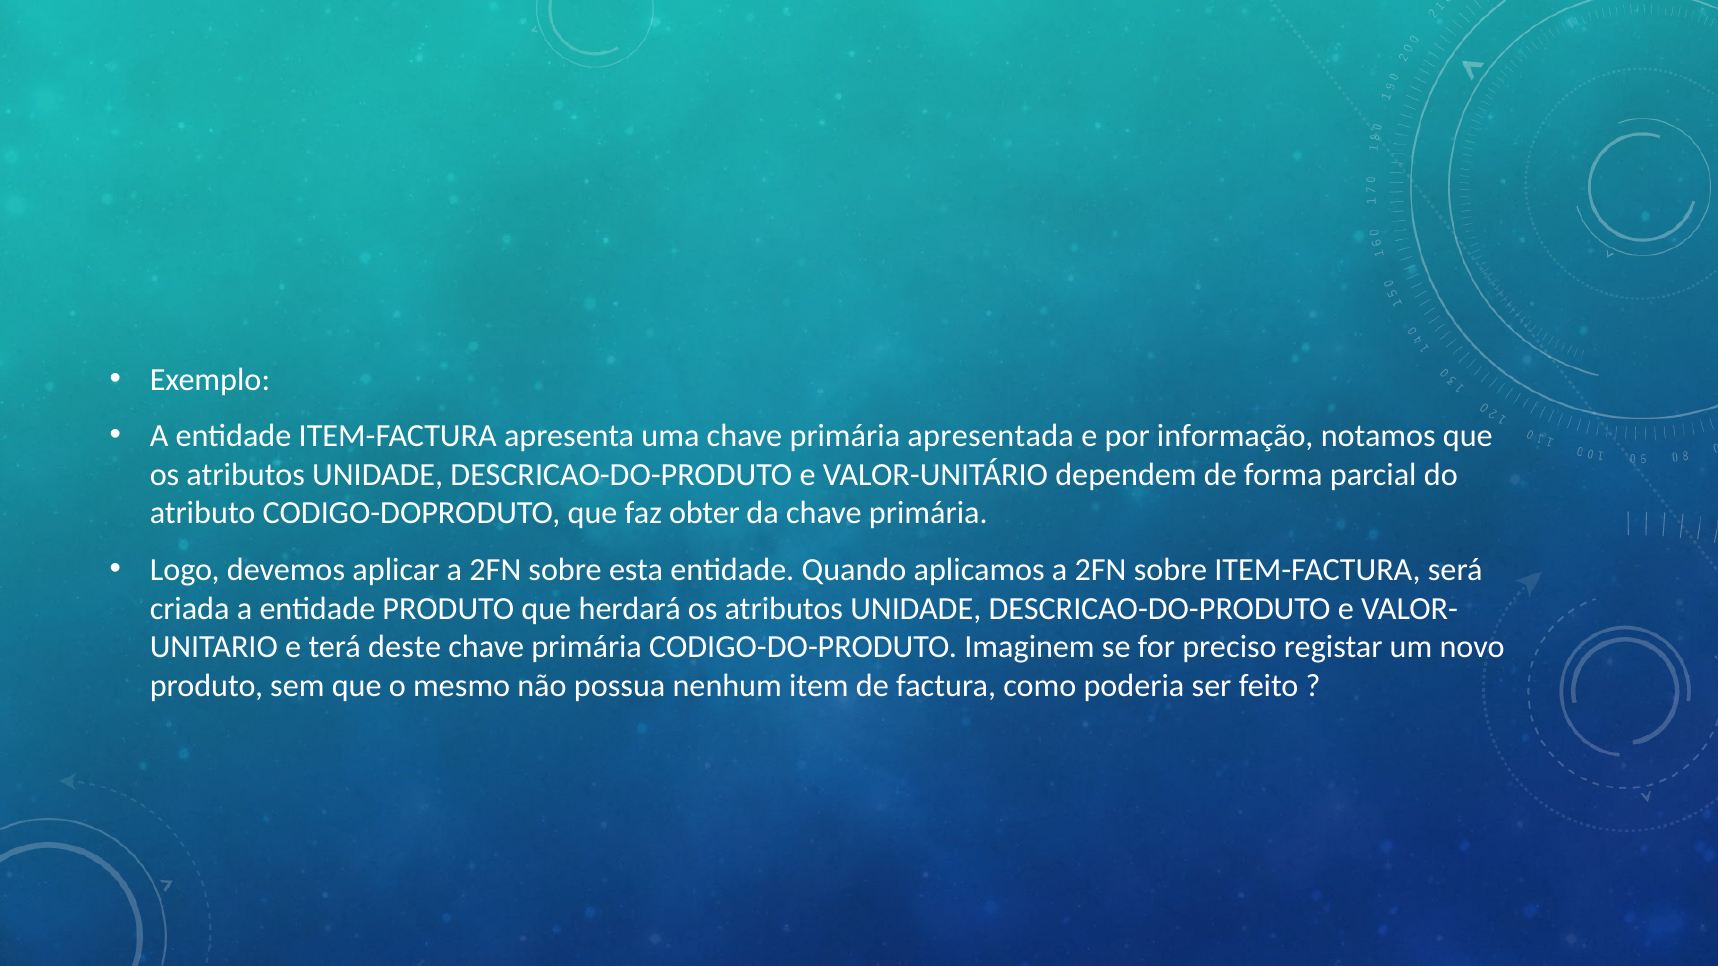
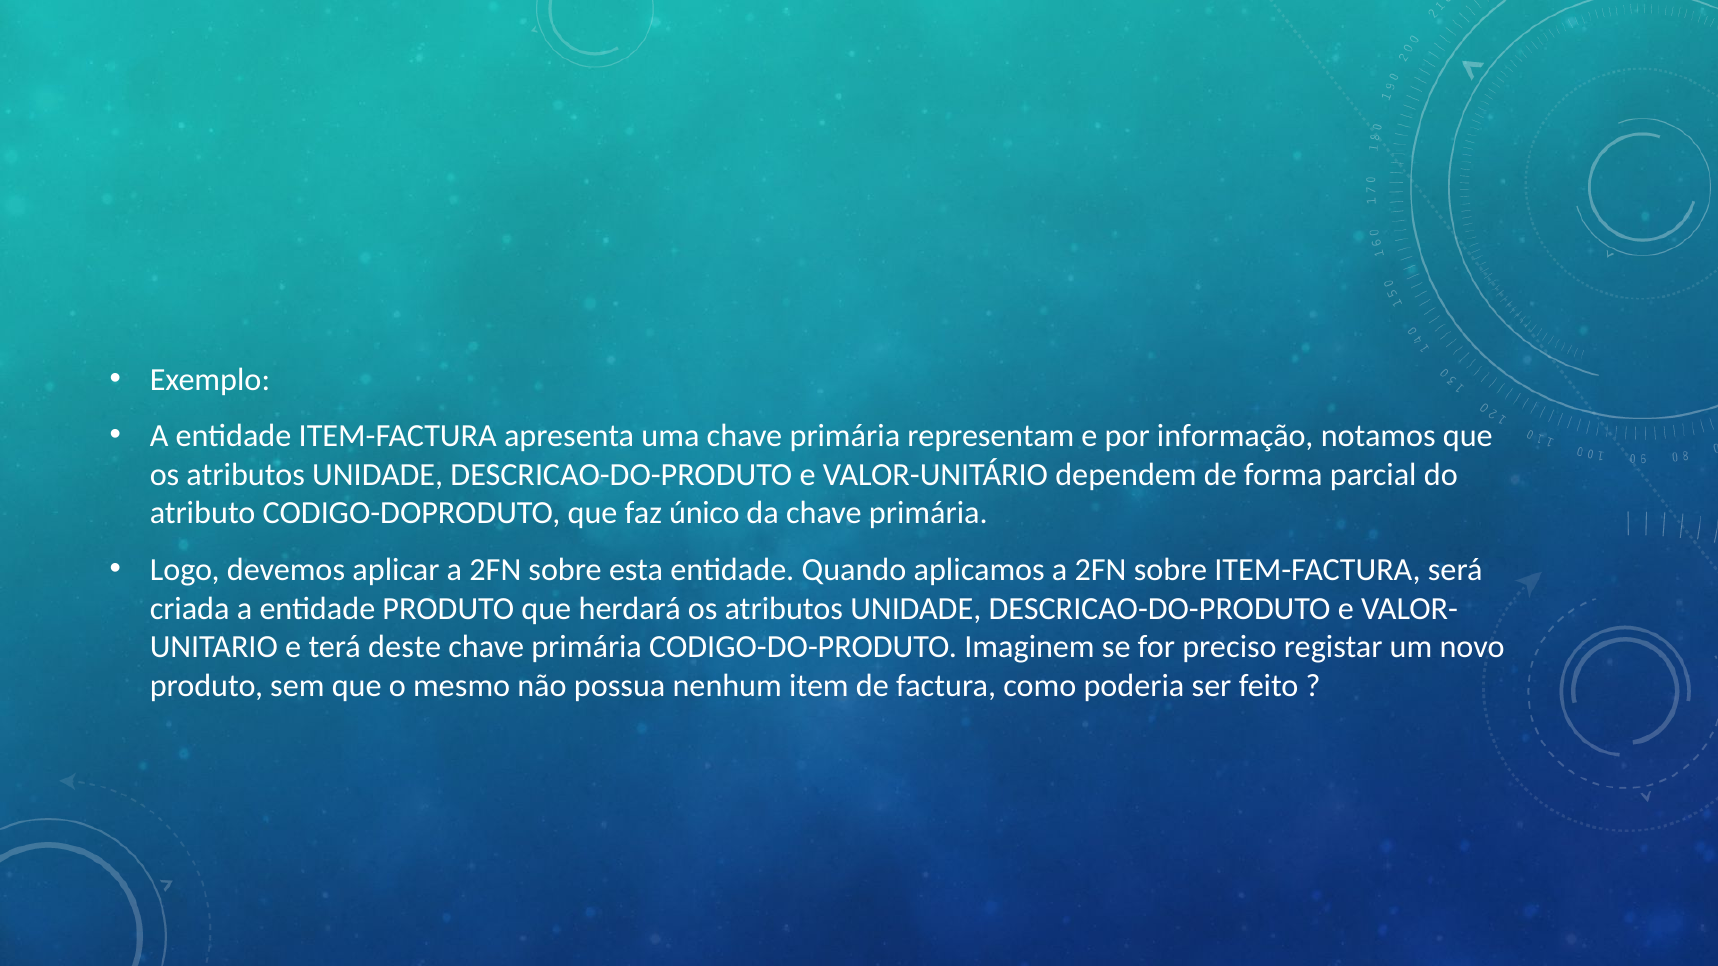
apresentada: apresentada -> representam
obter: obter -> único
